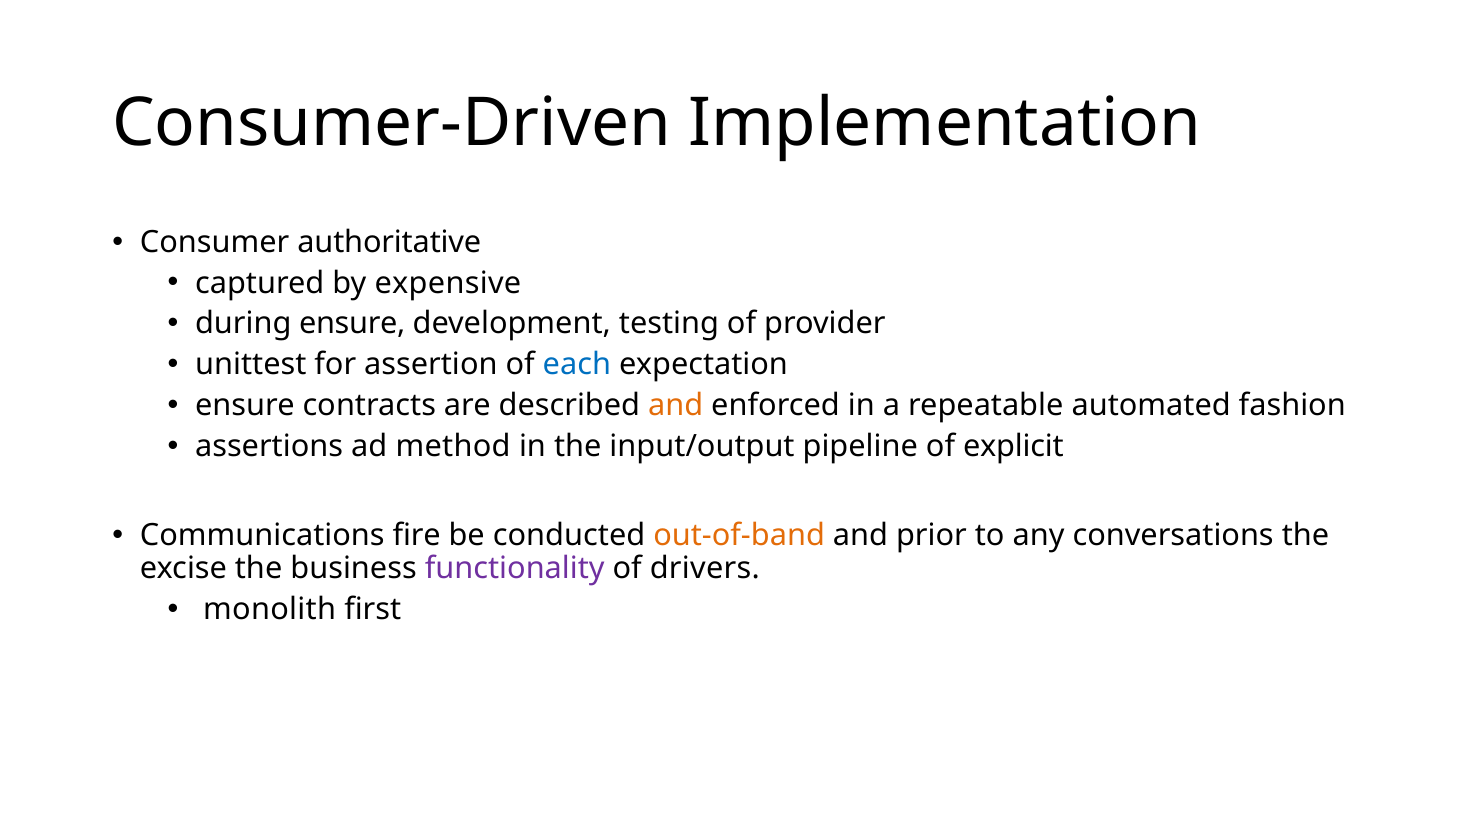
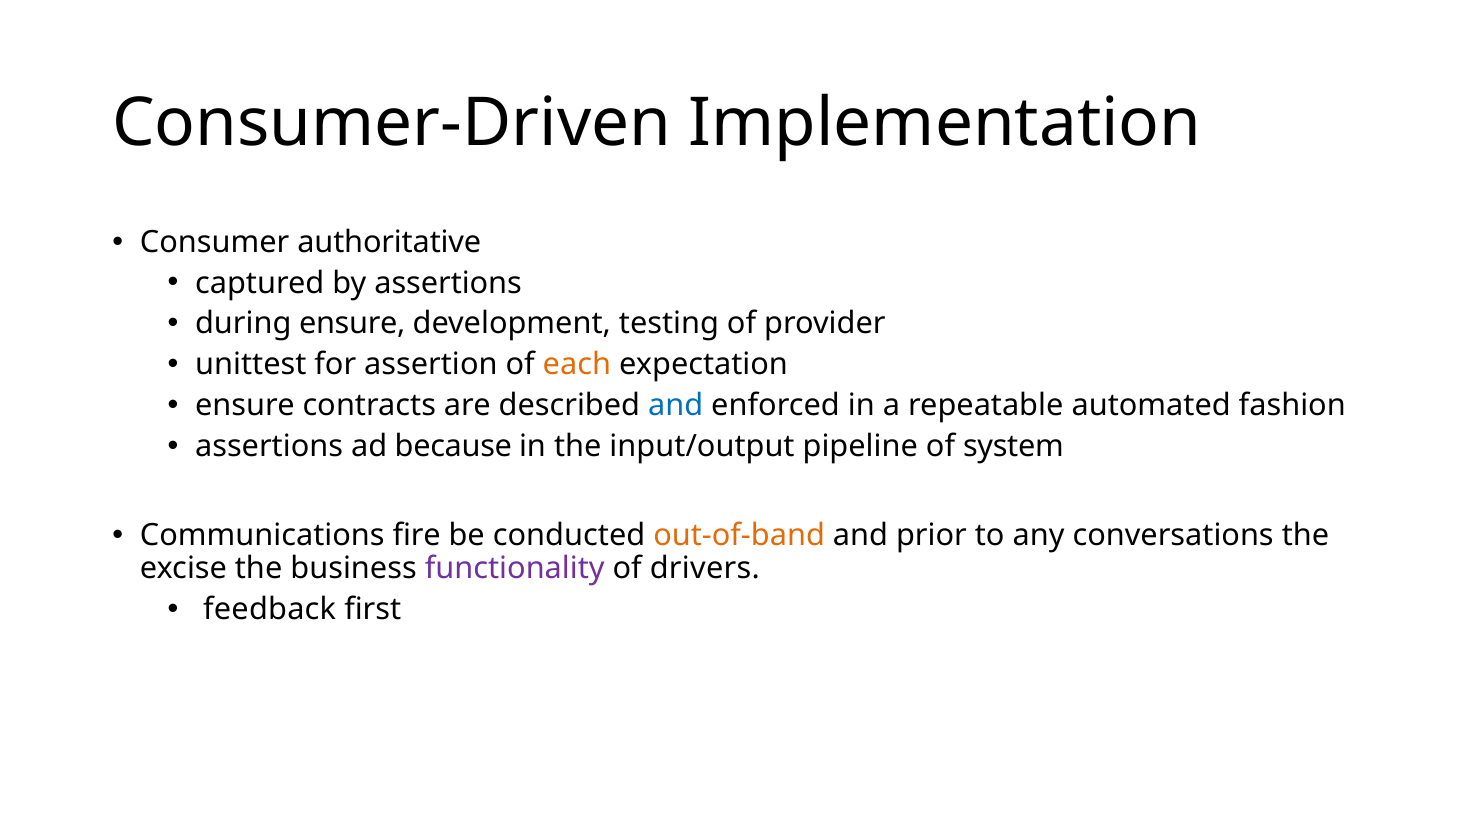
by expensive: expensive -> assertions
each colour: blue -> orange
and at (676, 406) colour: orange -> blue
method: method -> because
explicit: explicit -> system
monolith: monolith -> feedback
